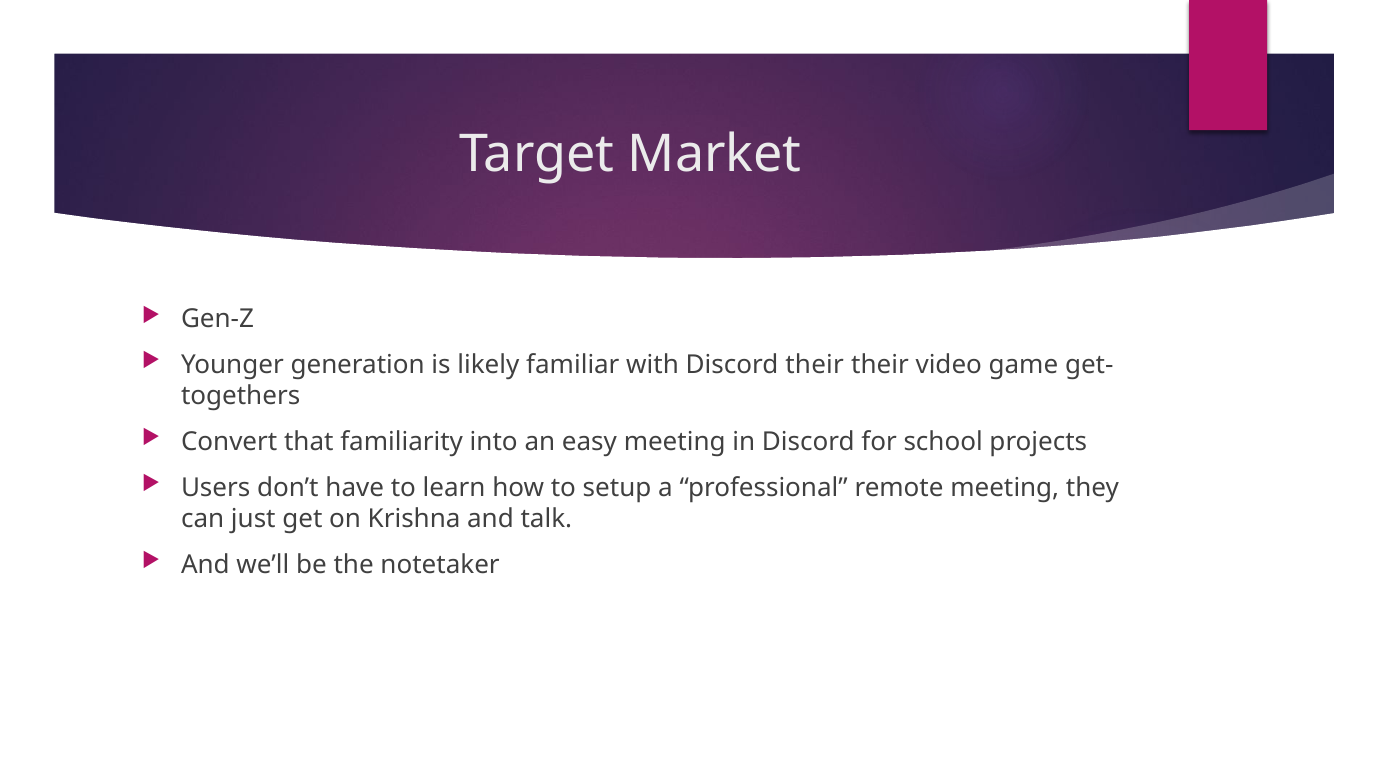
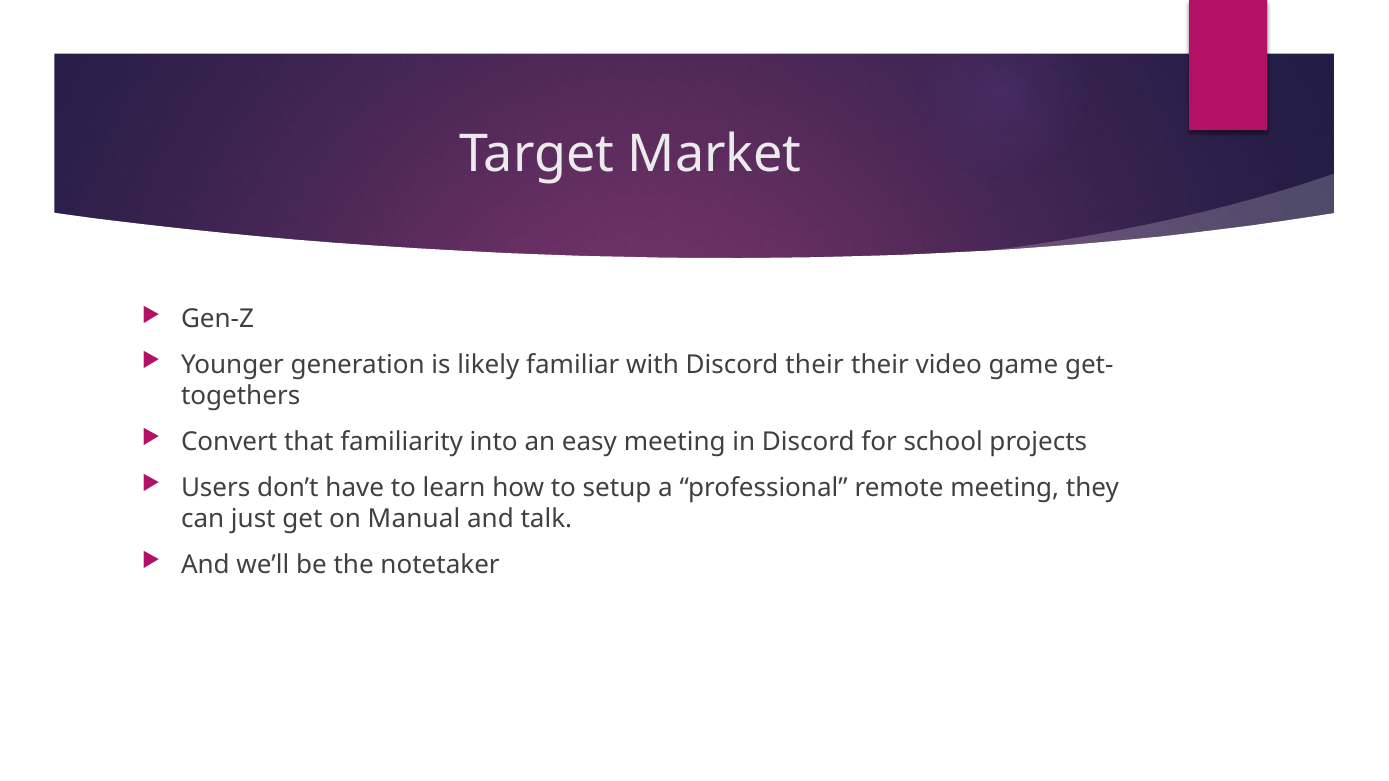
Krishna: Krishna -> Manual
